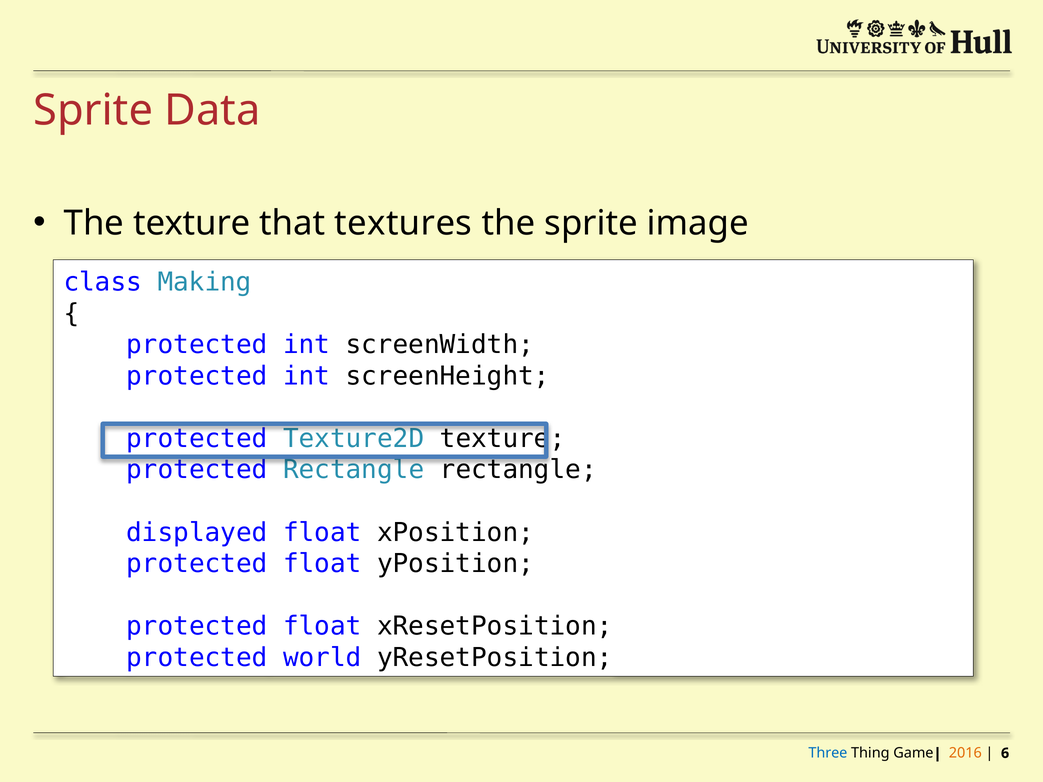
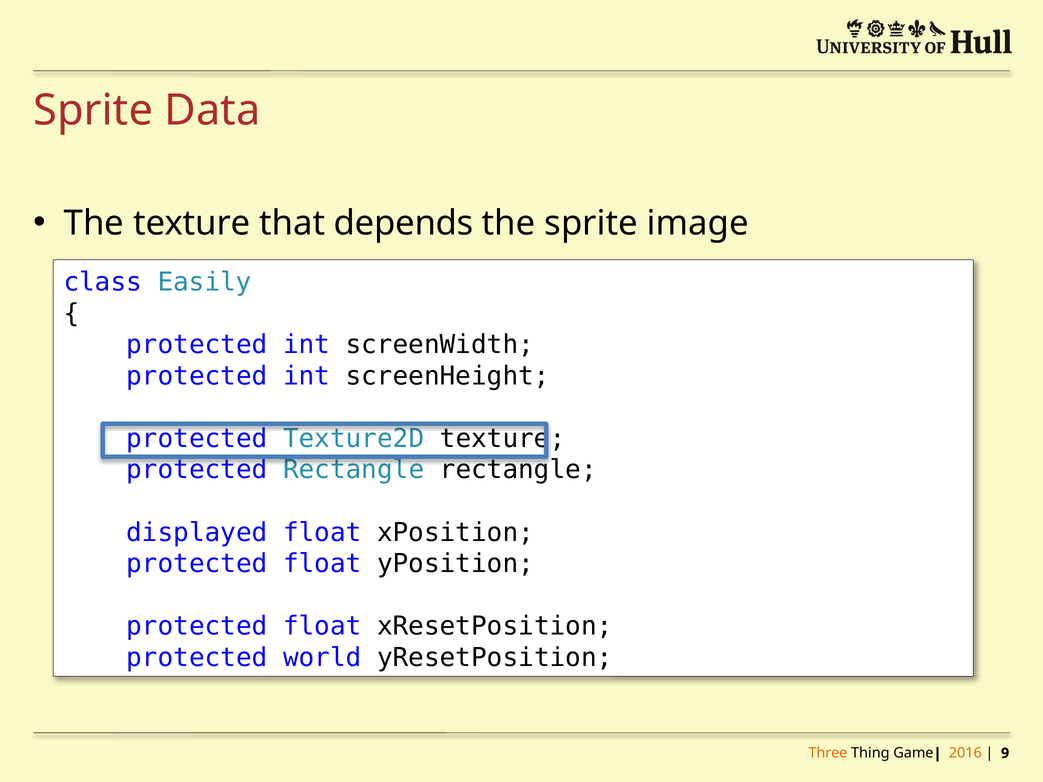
textures: textures -> depends
Making: Making -> Easily
Three colour: blue -> orange
6: 6 -> 9
